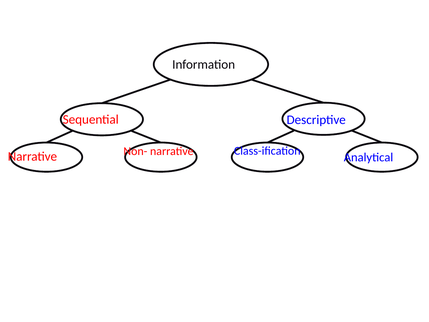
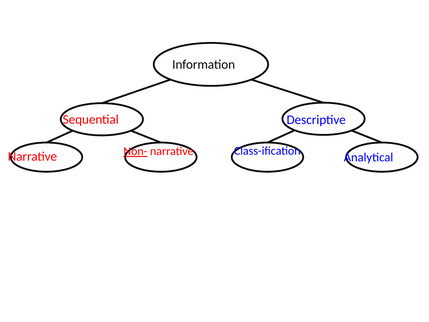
Non- underline: none -> present
